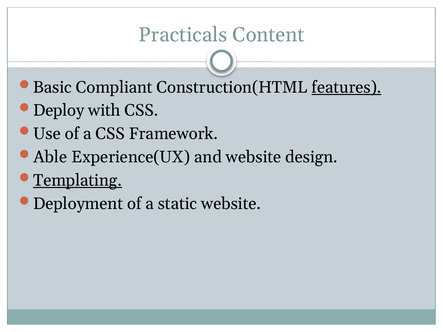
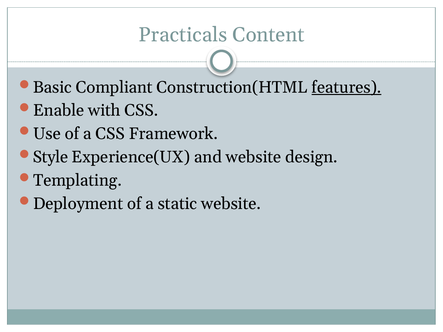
Deploy: Deploy -> Enable
Able: Able -> Style
Templating underline: present -> none
